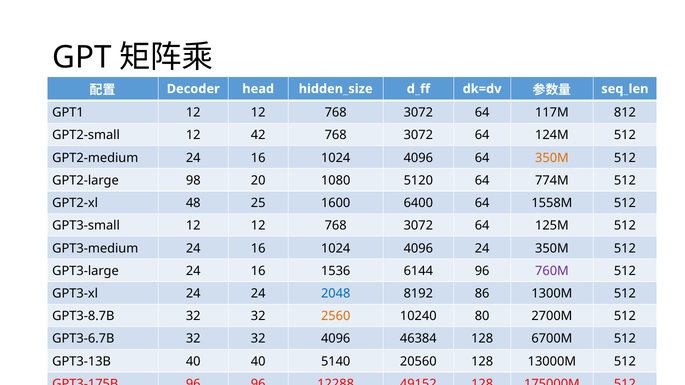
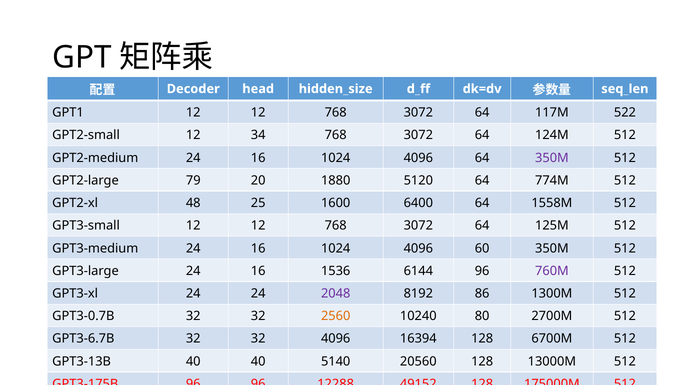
812: 812 -> 522
42: 42 -> 34
350M at (552, 158) colour: orange -> purple
98: 98 -> 79
1080: 1080 -> 1880
4096 24: 24 -> 60
2048 colour: blue -> purple
GPT3-8.7B: GPT3-8.7B -> GPT3-0.7B
46384: 46384 -> 16394
